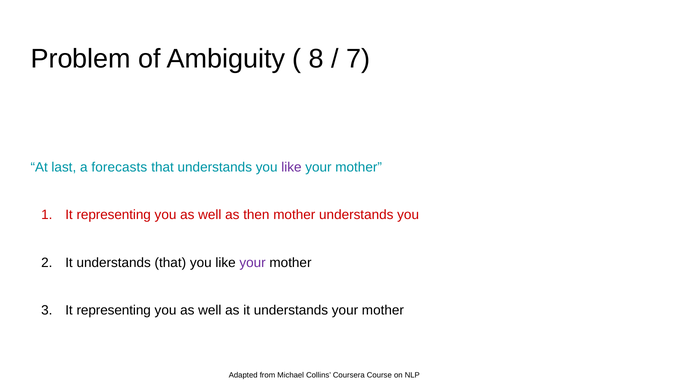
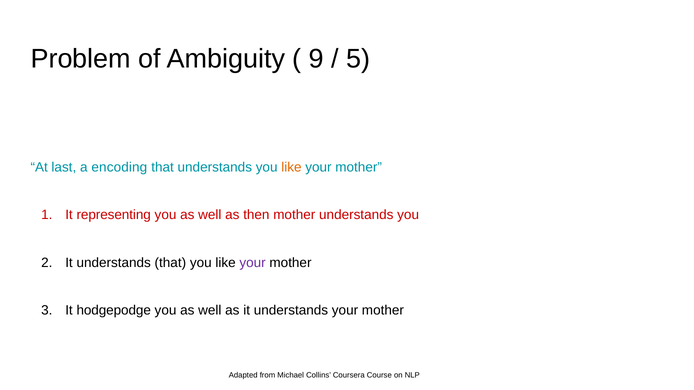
8: 8 -> 9
7: 7 -> 5
forecasts: forecasts -> encoding
like at (291, 167) colour: purple -> orange
3 It representing: representing -> hodgepodge
